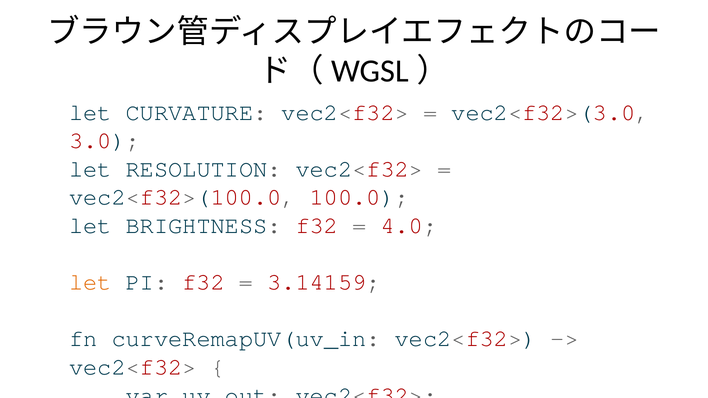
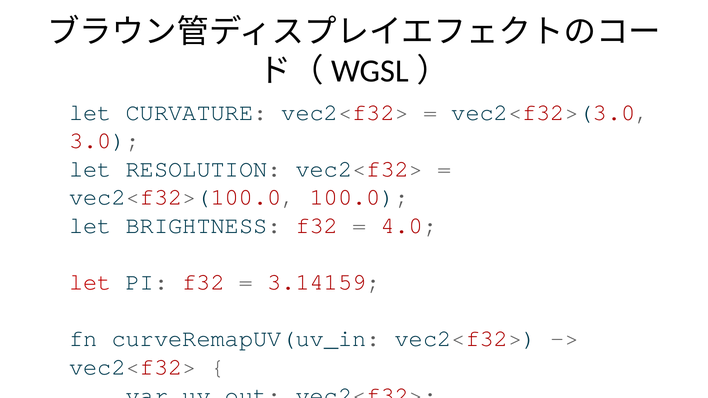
let at (90, 282) colour: orange -> red
